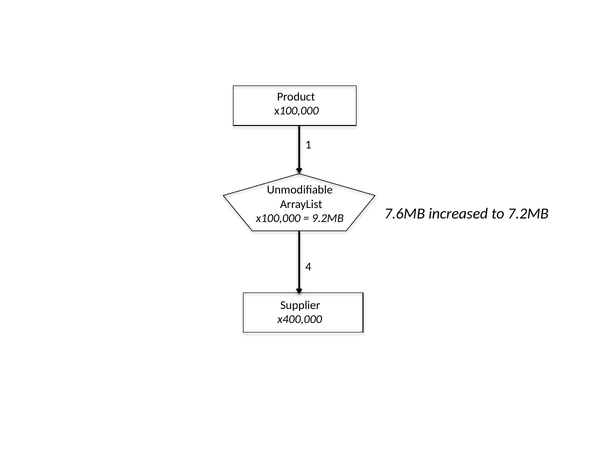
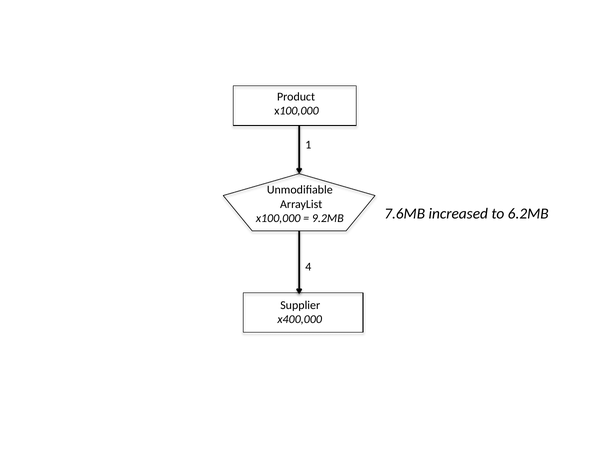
7.2MB: 7.2MB -> 6.2MB
